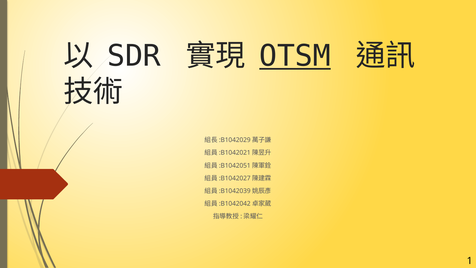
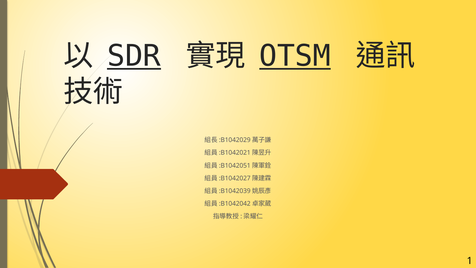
SDR underline: none -> present
